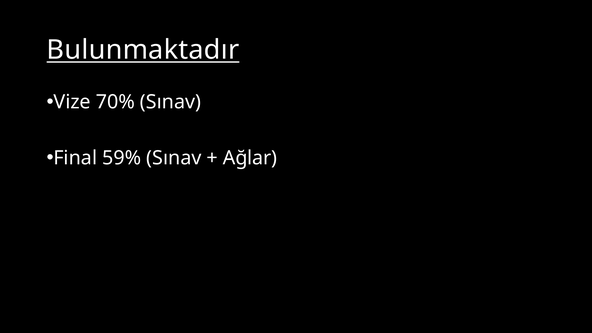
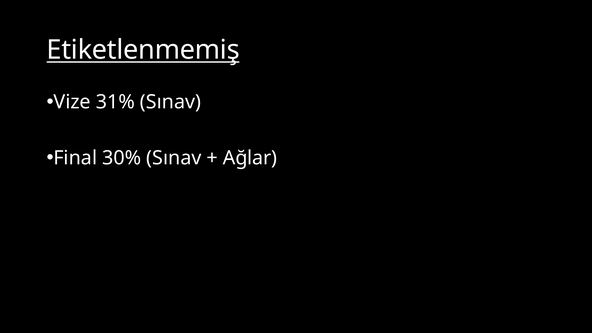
Bulunmaktadır: Bulunmaktadır -> Etiketlenmemiş
70%: 70% -> 31%
59%: 59% -> 30%
